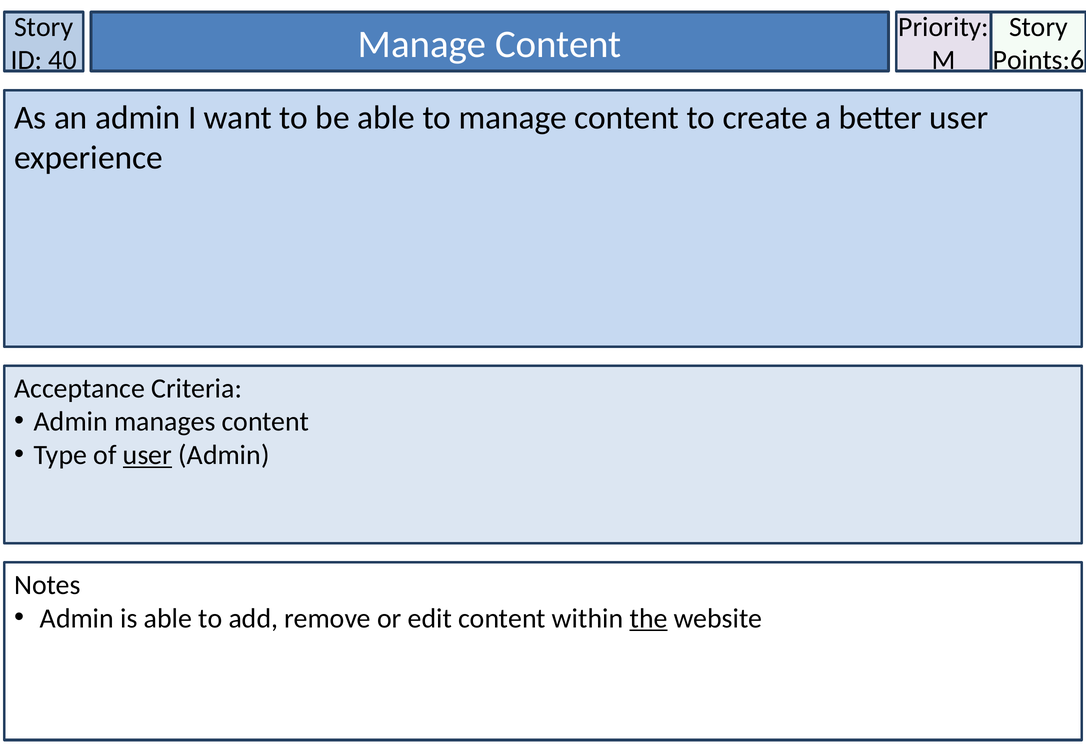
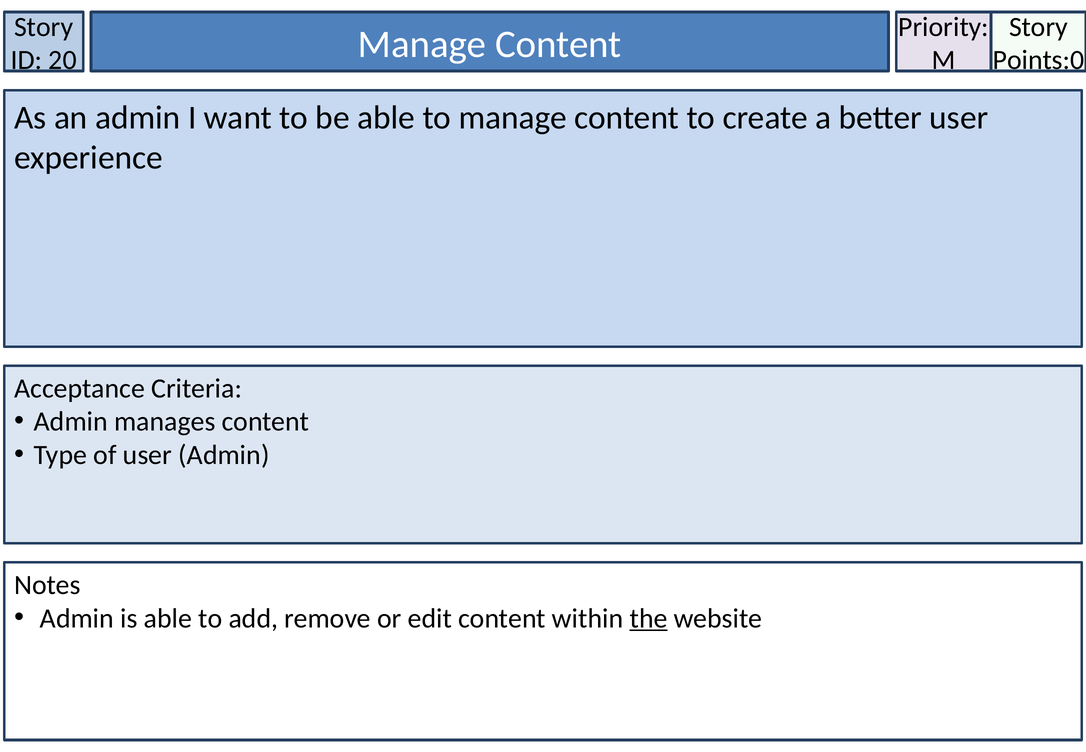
40: 40 -> 20
Points:6: Points:6 -> Points:0
user at (147, 455) underline: present -> none
